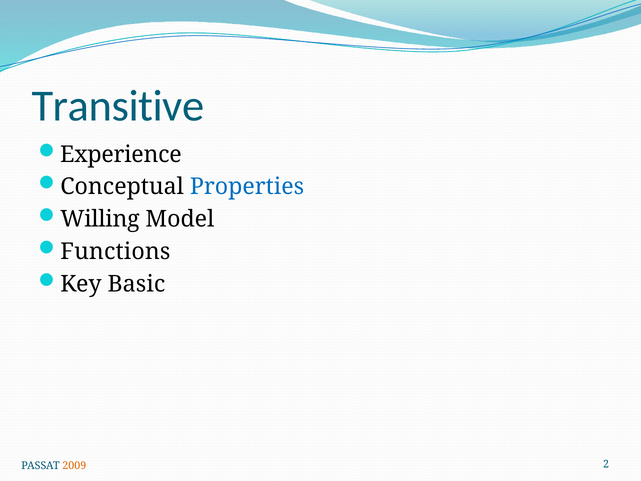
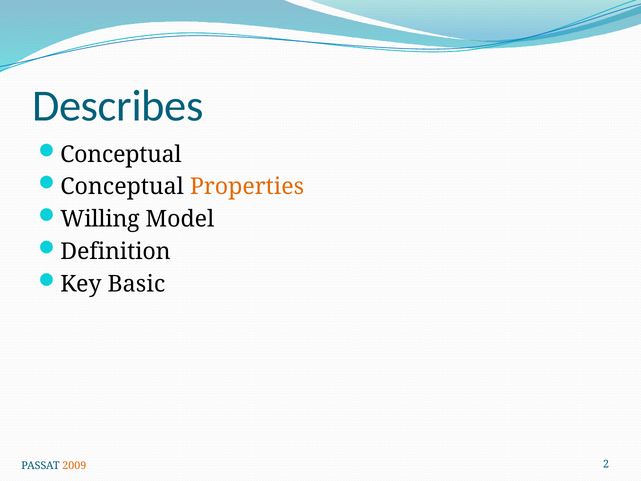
Transitive: Transitive -> Describes
Experience at (121, 154): Experience -> Conceptual
Properties colour: blue -> orange
Functions: Functions -> Definition
